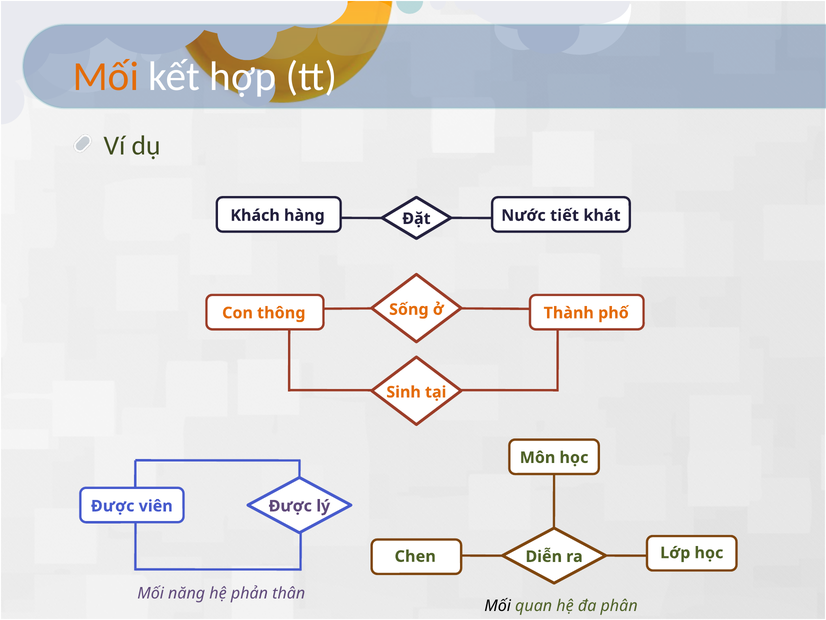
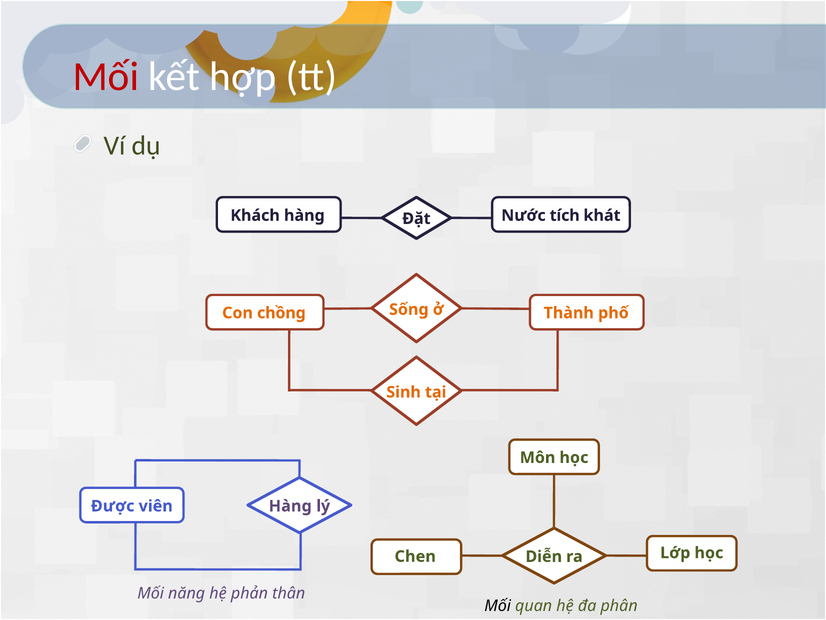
Mối at (106, 76) colour: orange -> red
tiết: tiết -> tích
thông: thông -> chồng
viên Được: Được -> Hàng
